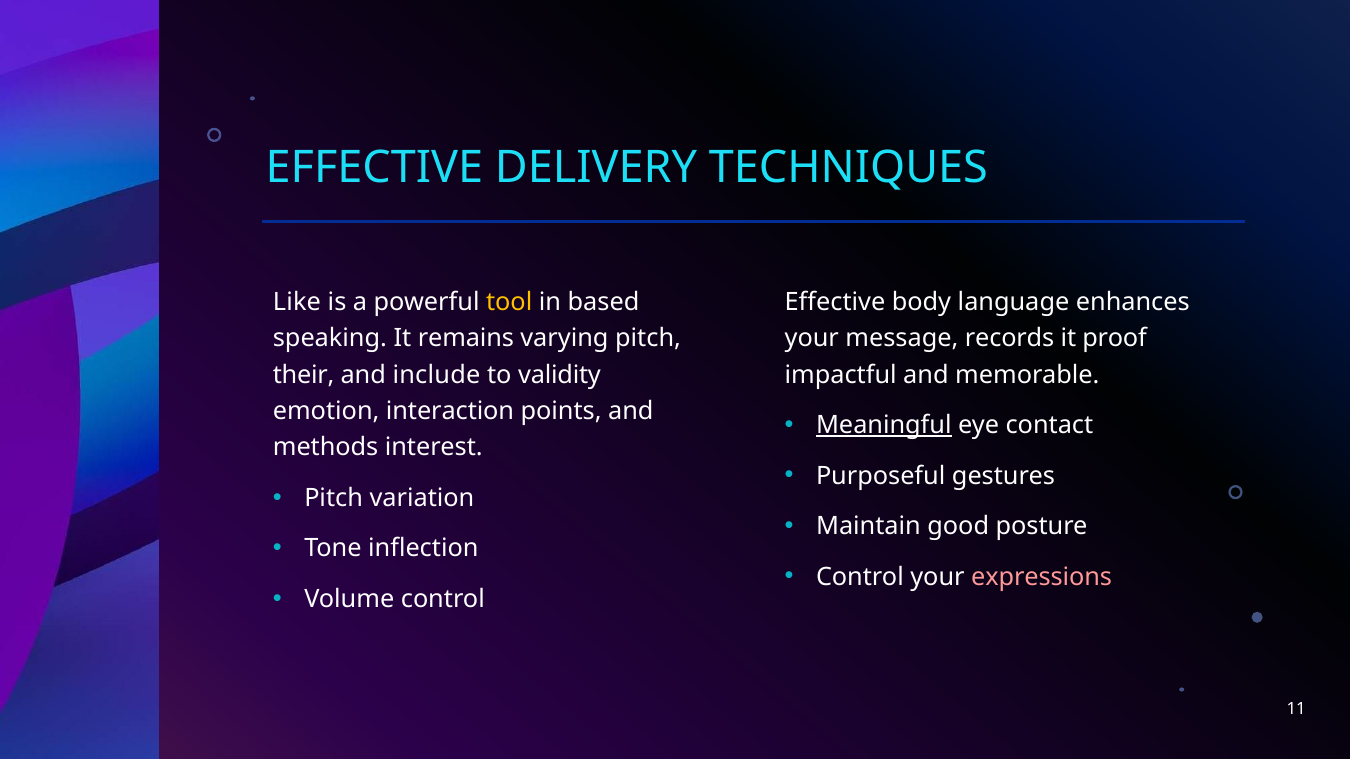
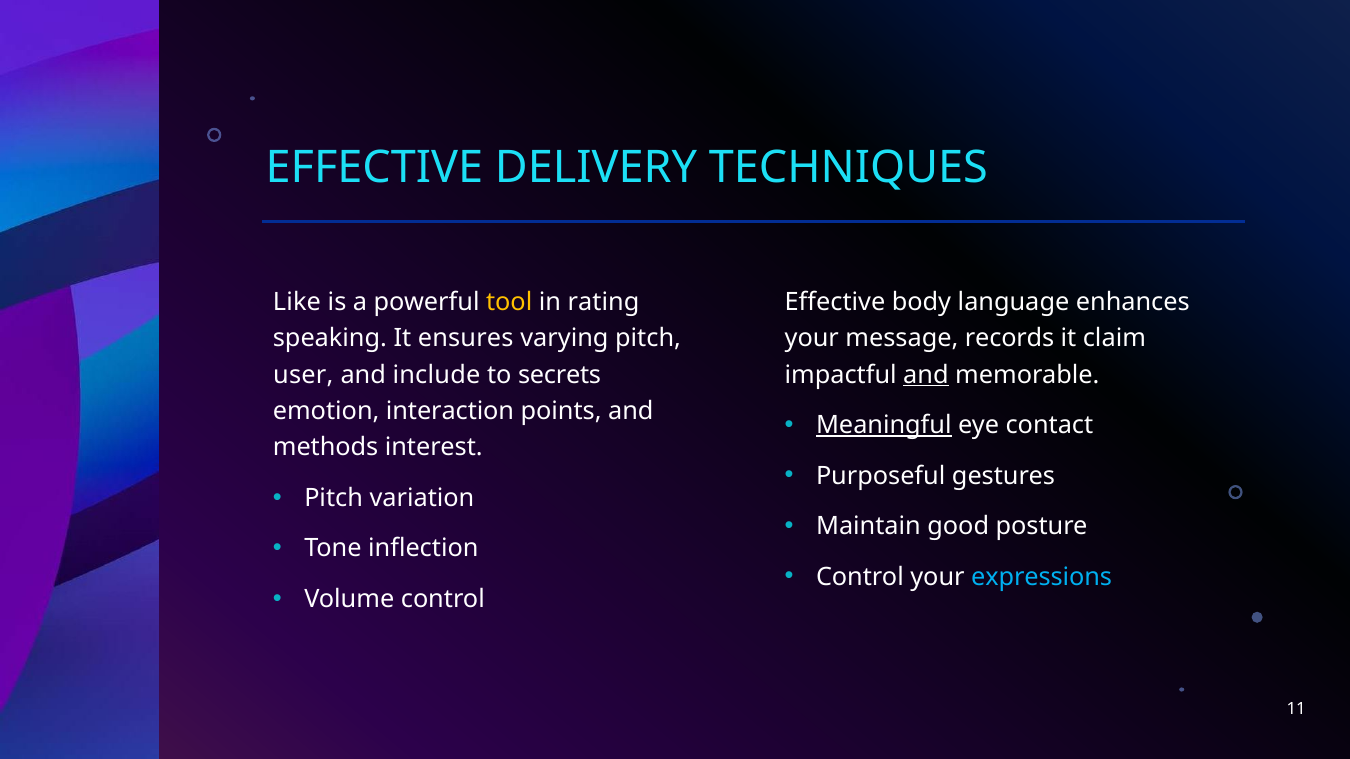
based: based -> rating
remains: remains -> ensures
proof: proof -> claim
their: their -> user
validity: validity -> secrets
and at (926, 375) underline: none -> present
expressions colour: pink -> light blue
